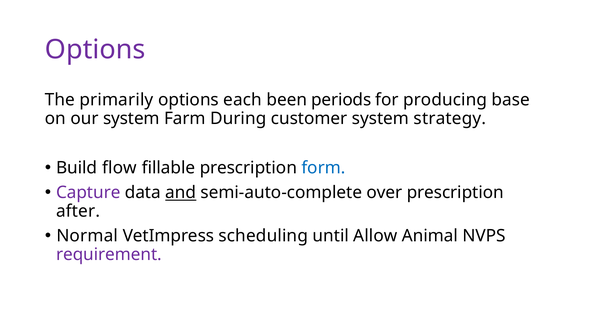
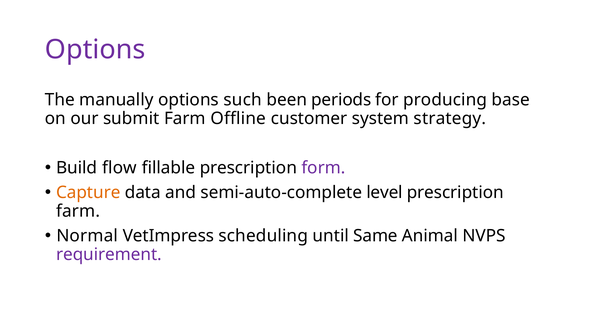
primarily: primarily -> manually
each: each -> such
our system: system -> submit
During: During -> Offline
form colour: blue -> purple
Capture colour: purple -> orange
and underline: present -> none
over: over -> level
after at (78, 211): after -> farm
Allow: Allow -> Same
